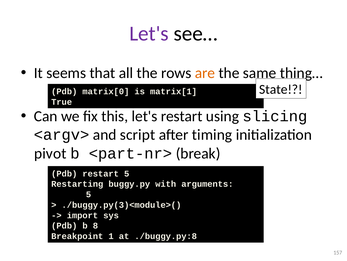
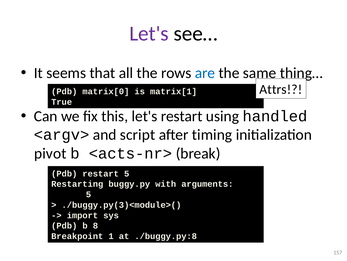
are colour: orange -> blue
State: State -> Attrs
slicing: slicing -> handled
<part-nr>: <part-nr> -> <acts-nr>
